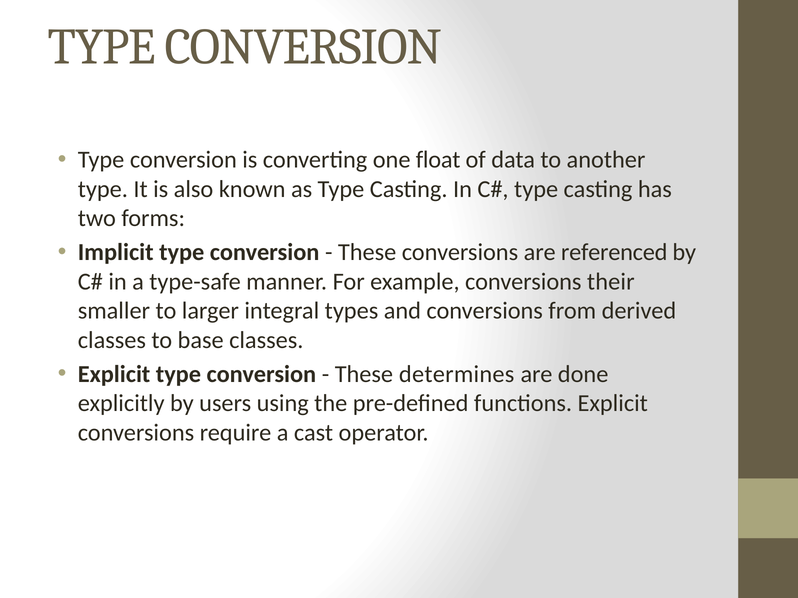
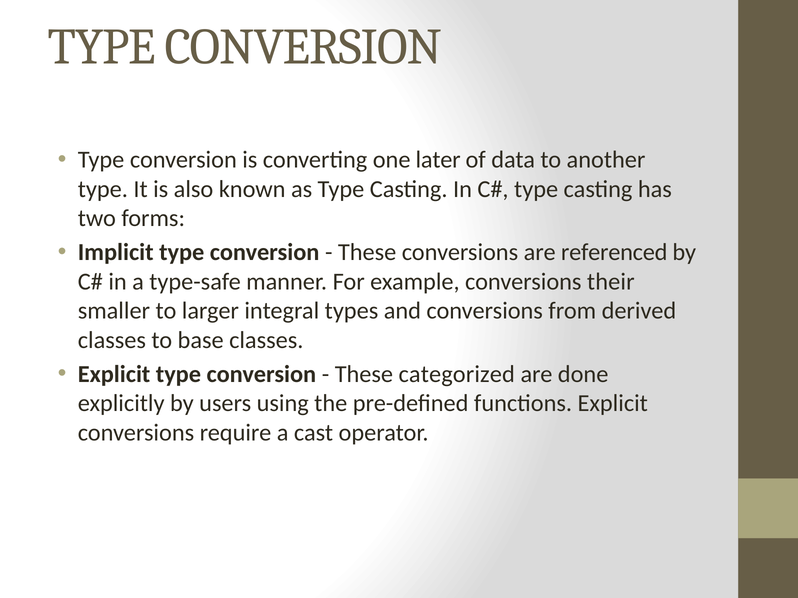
float: float -> later
determines: determines -> categorized
